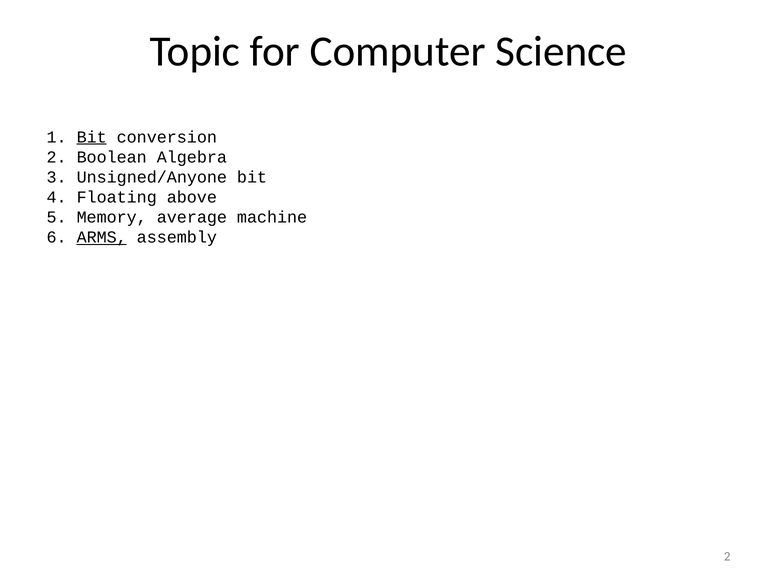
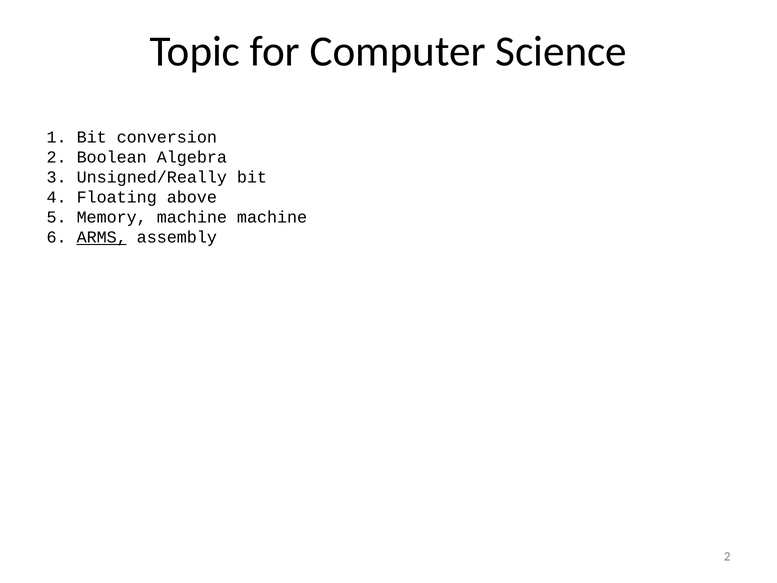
Bit at (92, 137) underline: present -> none
Unsigned/Anyone: Unsigned/Anyone -> Unsigned/Really
Memory average: average -> machine
